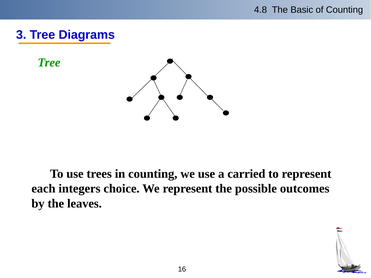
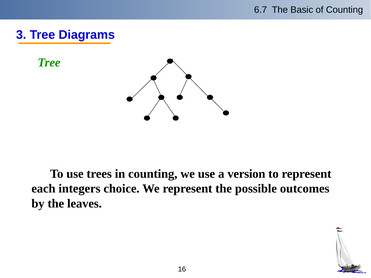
4.8: 4.8 -> 6.7
carried: carried -> version
